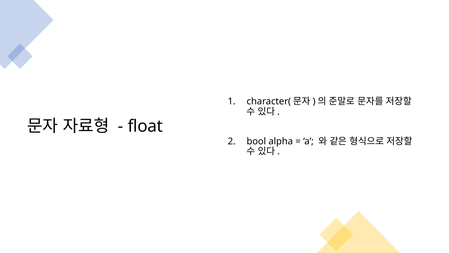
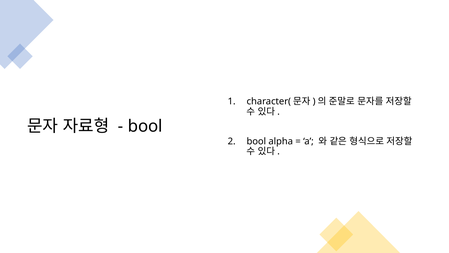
float at (145, 126): float -> bool
